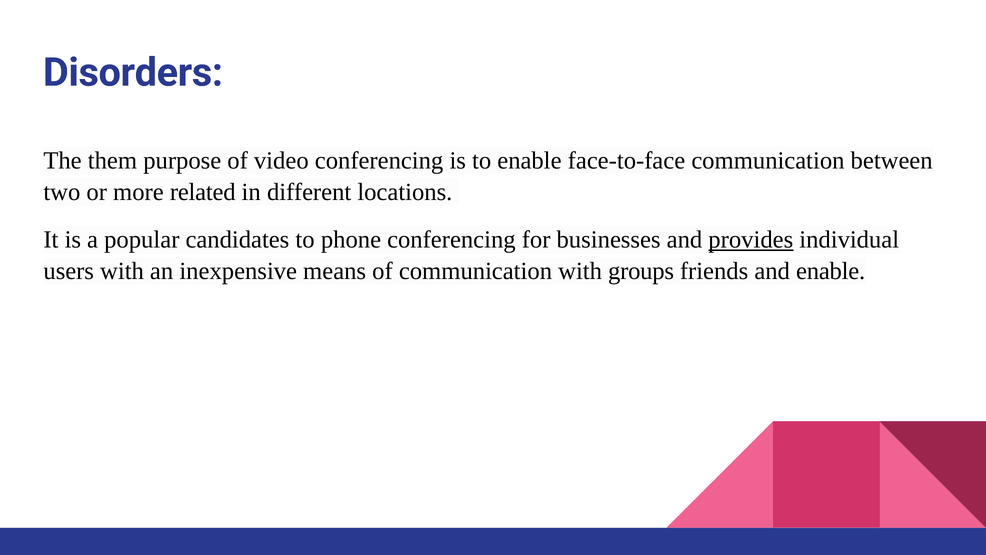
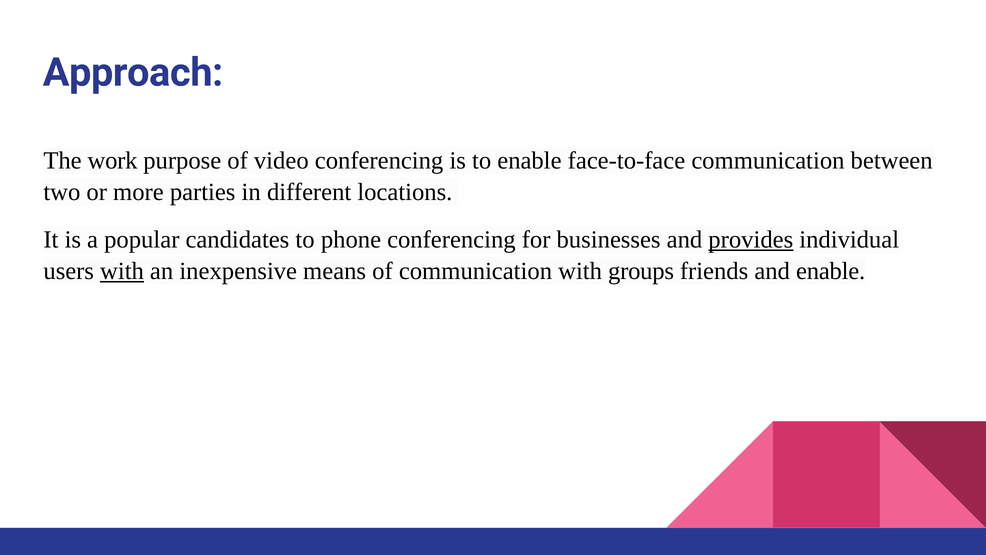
Disorders: Disorders -> Approach
them: them -> work
related: related -> parties
with at (122, 271) underline: none -> present
